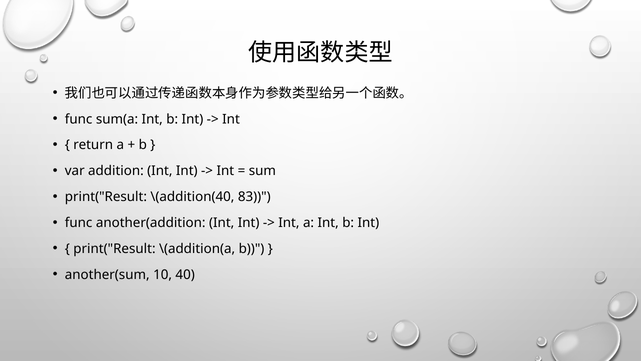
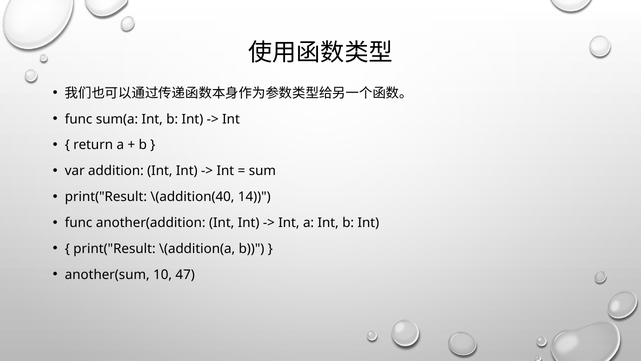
83: 83 -> 14
40: 40 -> 47
